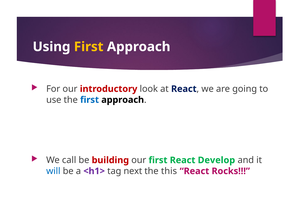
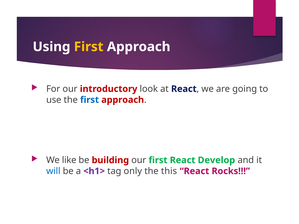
approach at (123, 100) colour: black -> red
call: call -> like
next: next -> only
